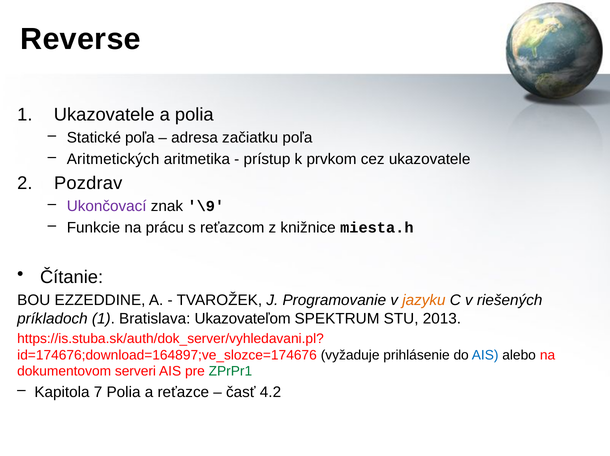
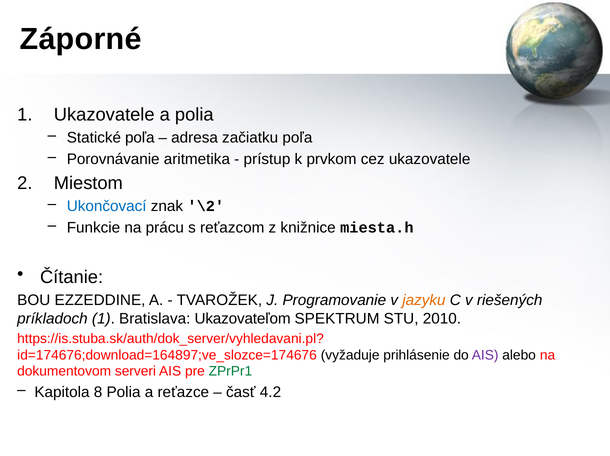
Reverse: Reverse -> Záporné
Aritmetických: Aritmetických -> Porovnávanie
Pozdrav: Pozdrav -> Miestom
Ukončovací colour: purple -> blue
\9: \9 -> \2
2013: 2013 -> 2010
AIS at (485, 355) colour: blue -> purple
7: 7 -> 8
